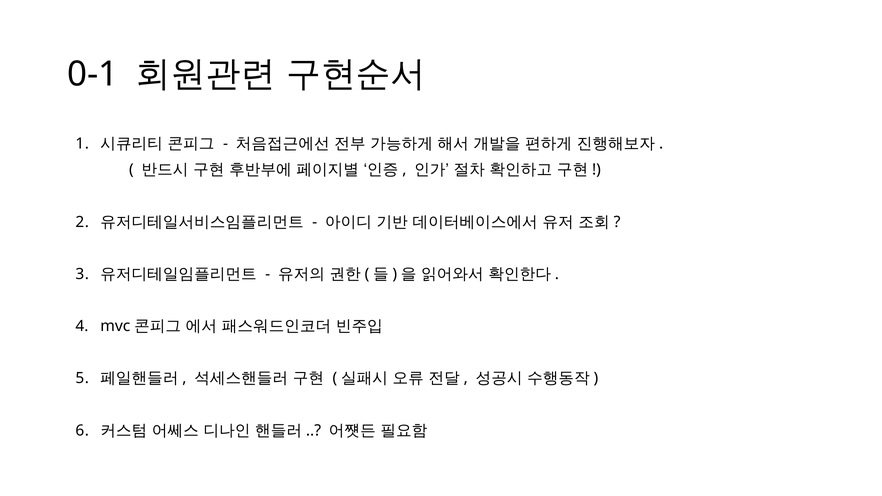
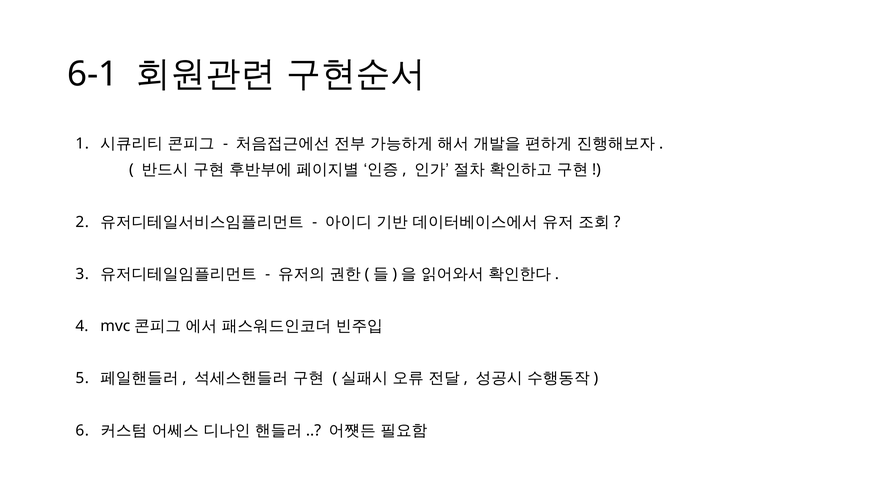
0-1: 0-1 -> 6-1
